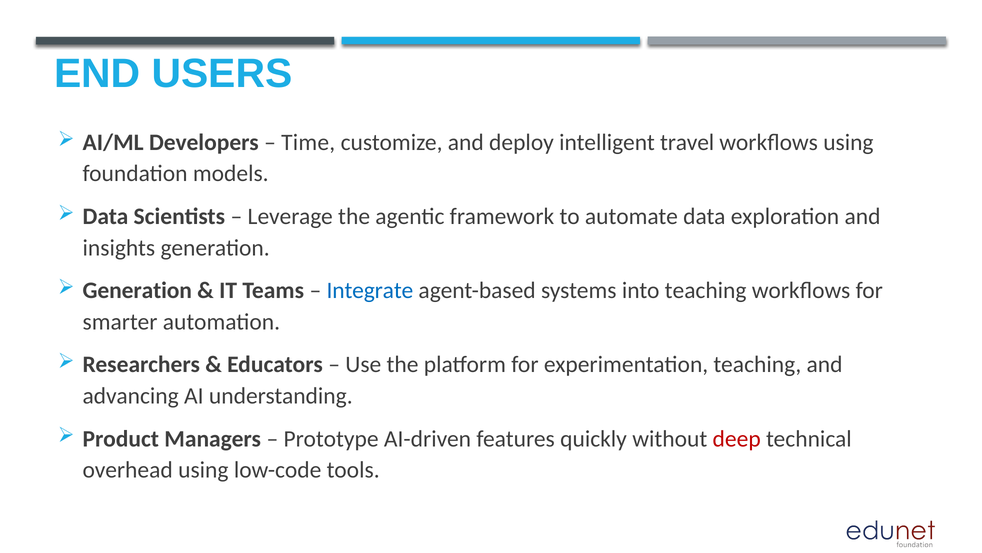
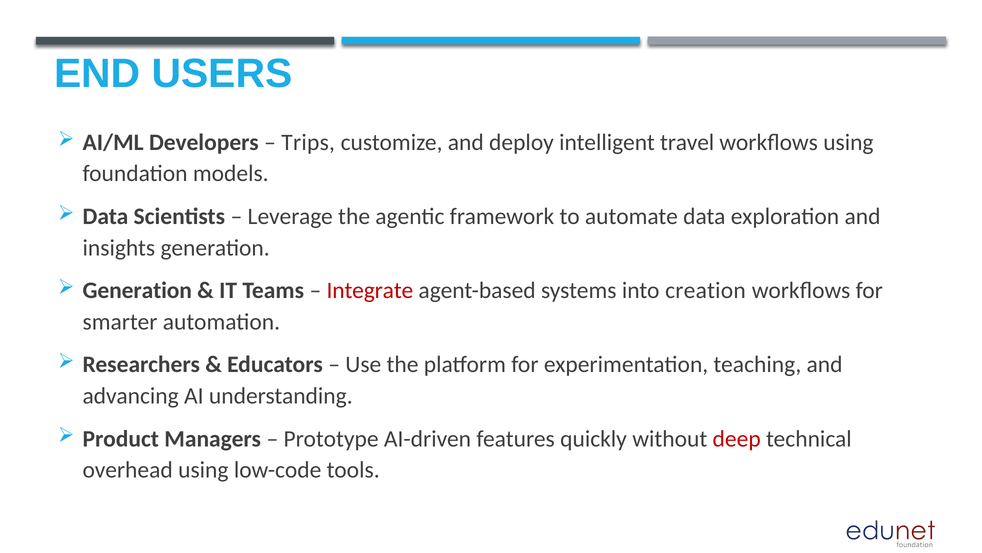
Time: Time -> Trips
Integrate colour: blue -> red
into teaching: teaching -> creation
